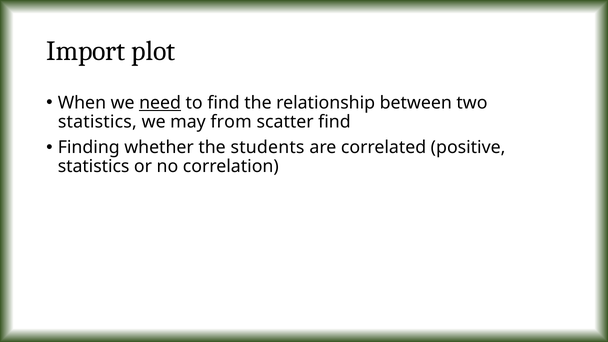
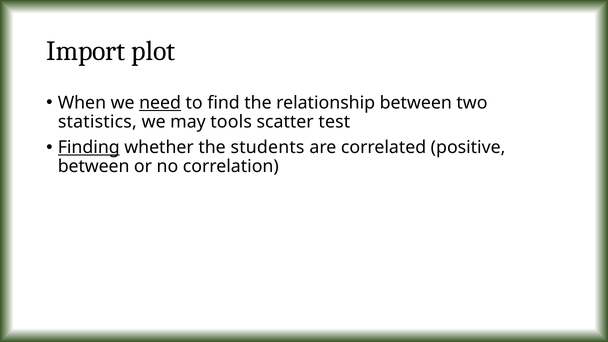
from: from -> tools
scatter find: find -> test
Finding underline: none -> present
statistics at (94, 167): statistics -> between
